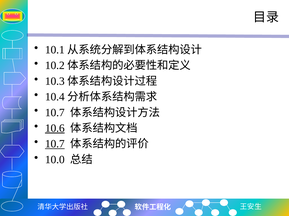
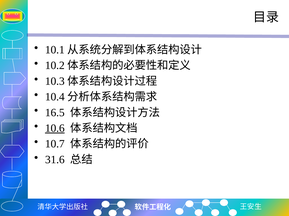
10.7 at (55, 113): 10.7 -> 16.5
10.7 at (55, 144) underline: present -> none
10.0: 10.0 -> 31.6
